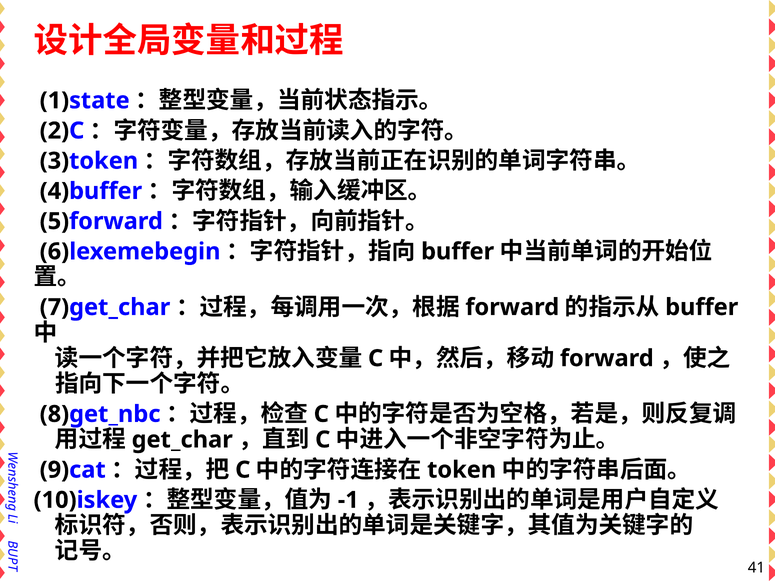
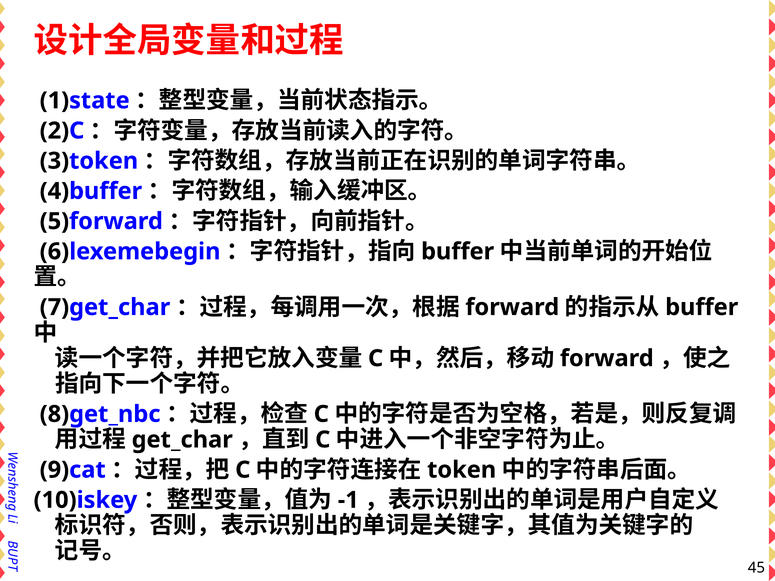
41: 41 -> 45
